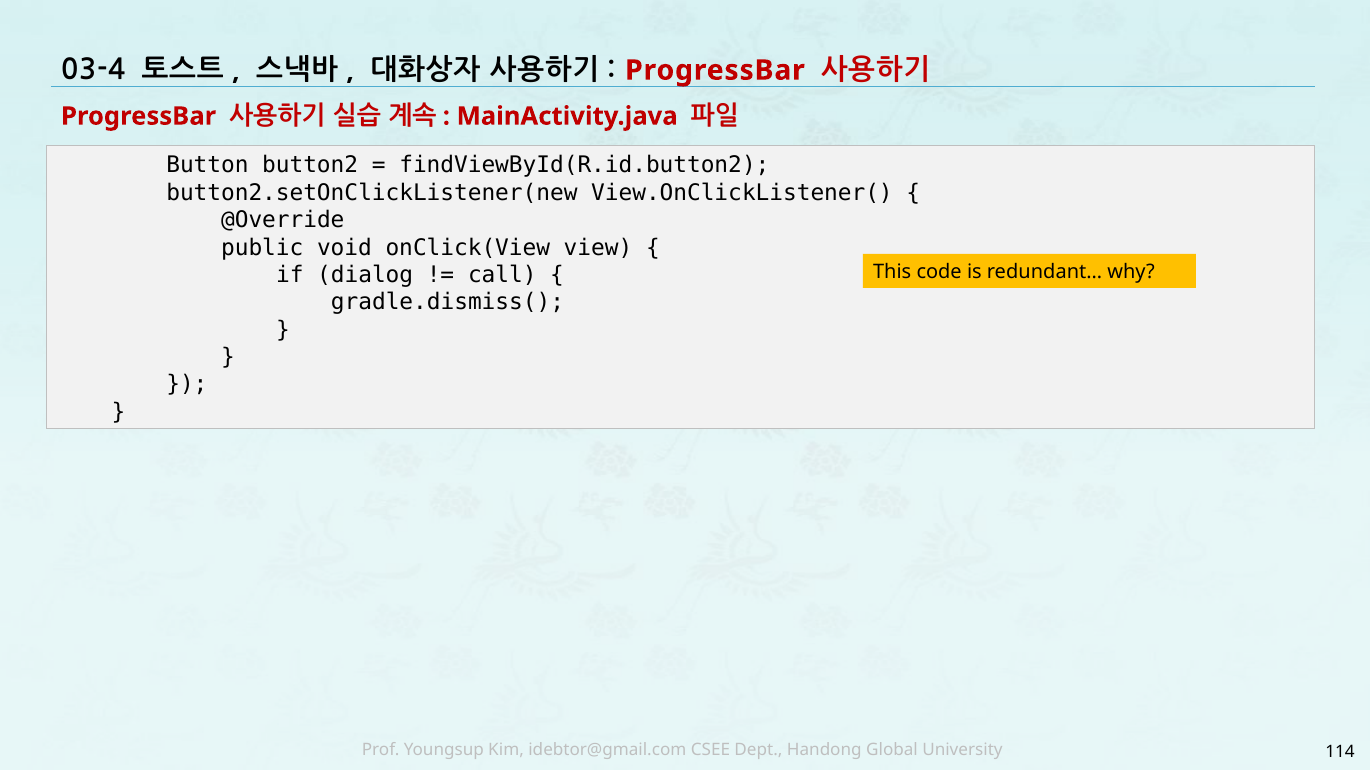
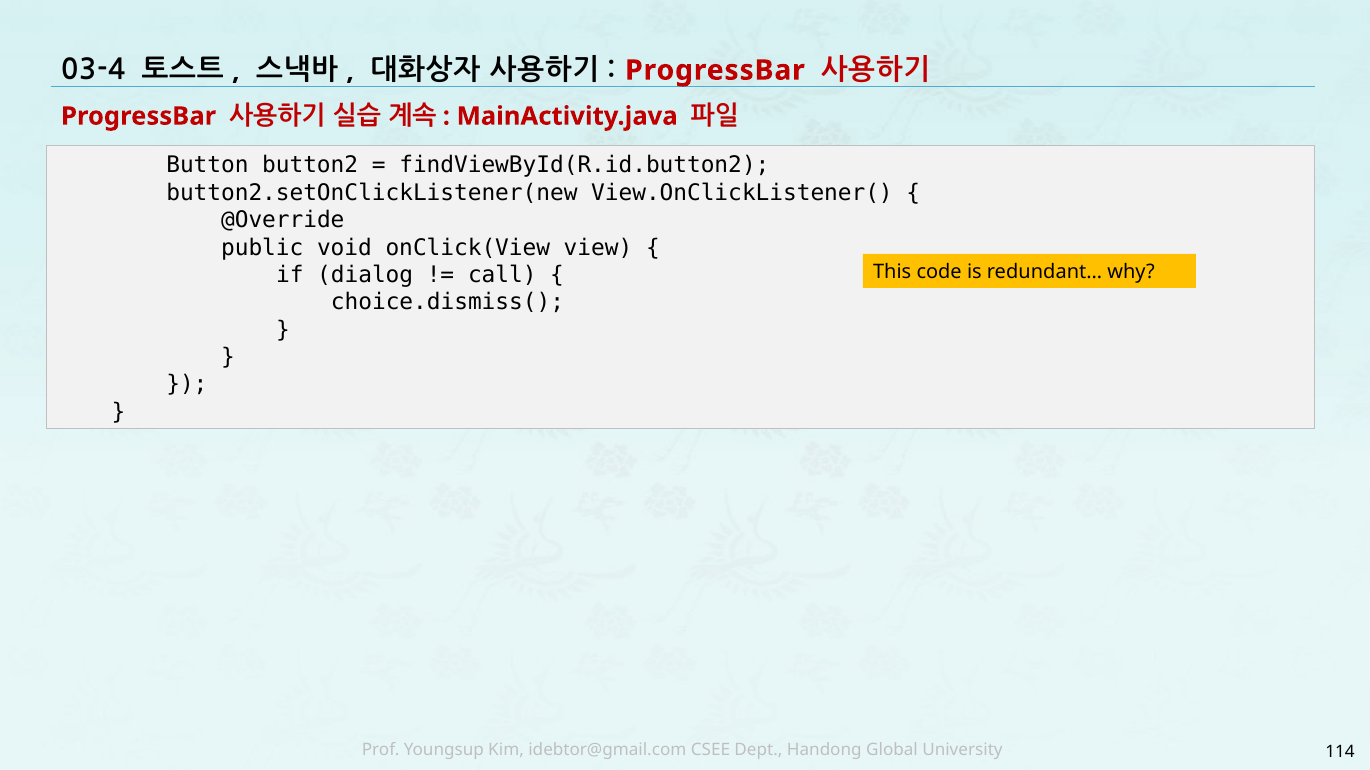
gradle.dismiss(: gradle.dismiss( -> choice.dismiss(
